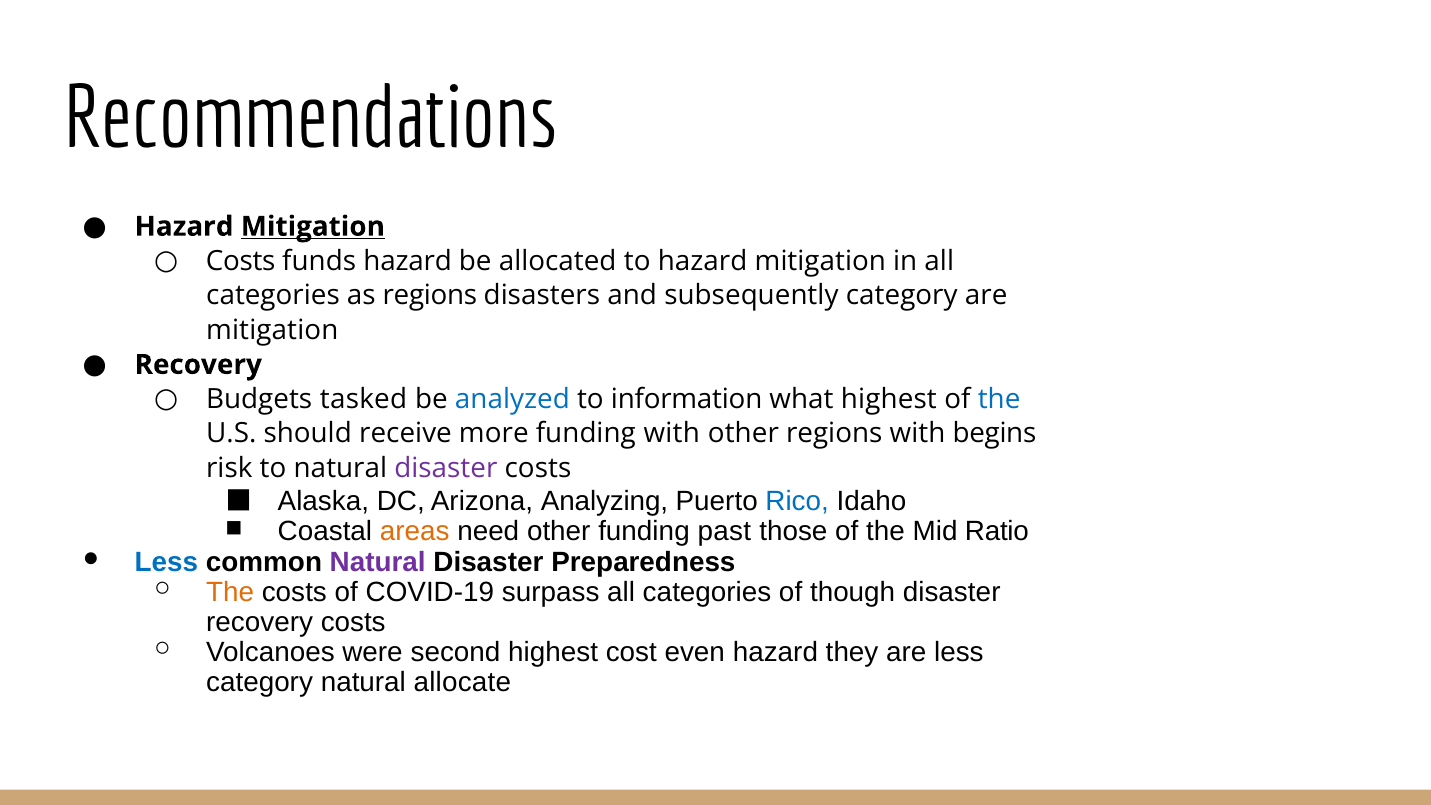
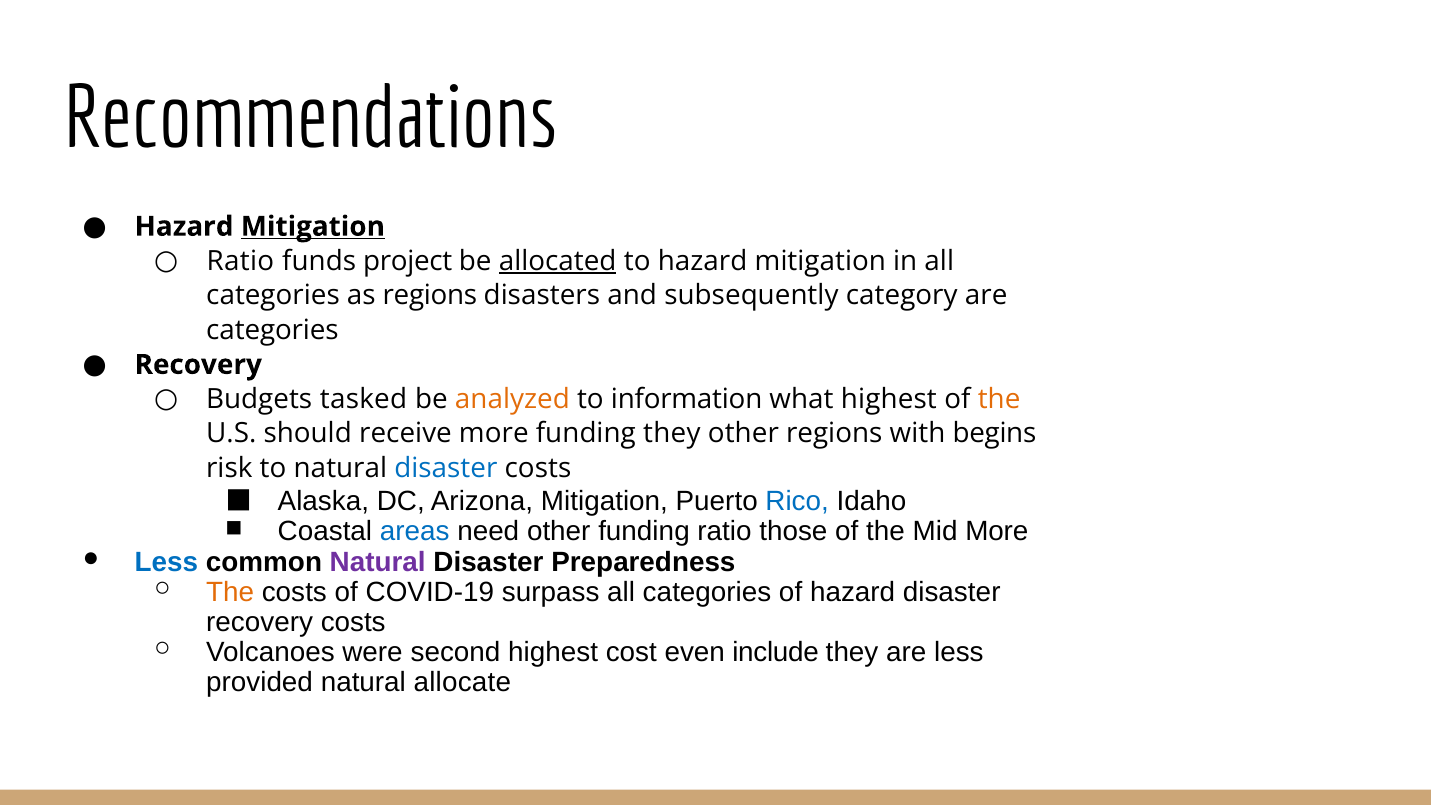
Costs at (241, 261): Costs -> Ratio
funds hazard: hazard -> project
allocated underline: none -> present
mitigation at (272, 330): mitigation -> categories
analyzed colour: blue -> orange
the at (999, 399) colour: blue -> orange
funding with: with -> they
disaster at (446, 468) colour: purple -> blue
Arizona Analyzing: Analyzing -> Mitigation
areas colour: orange -> blue
funding past: past -> ratio
Mid Ratio: Ratio -> More
of though: though -> hazard
even hazard: hazard -> include
category at (260, 682): category -> provided
